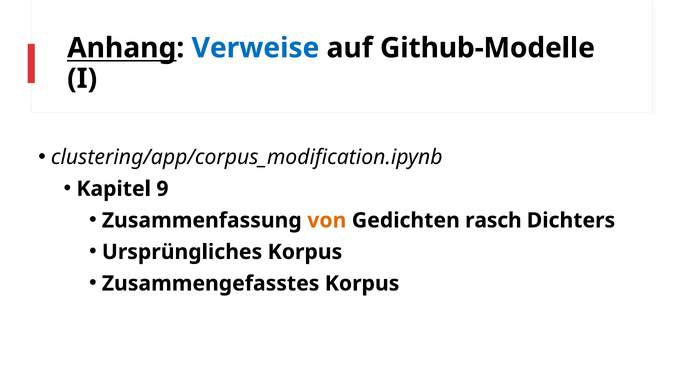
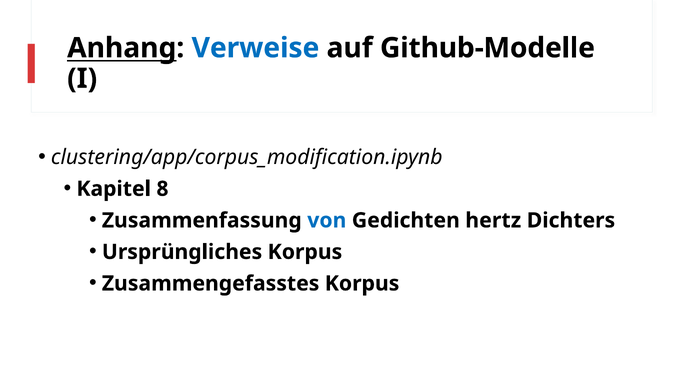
9: 9 -> 8
von colour: orange -> blue
rasch: rasch -> hertz
